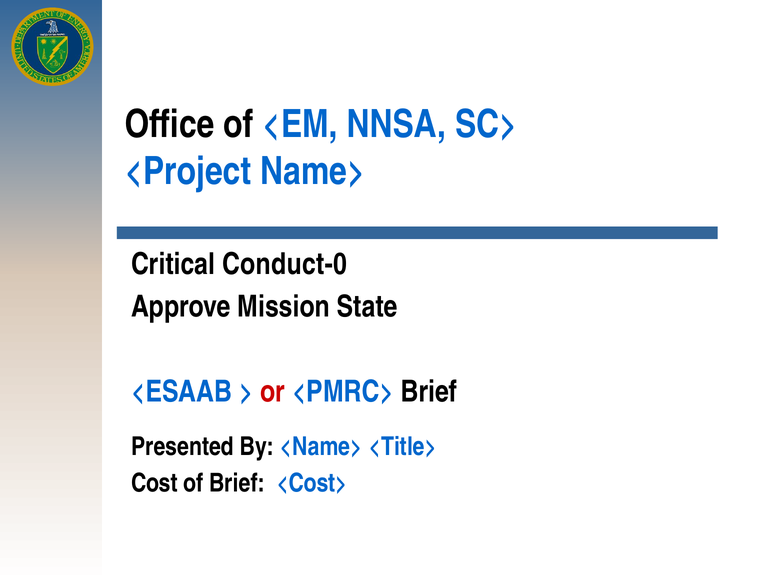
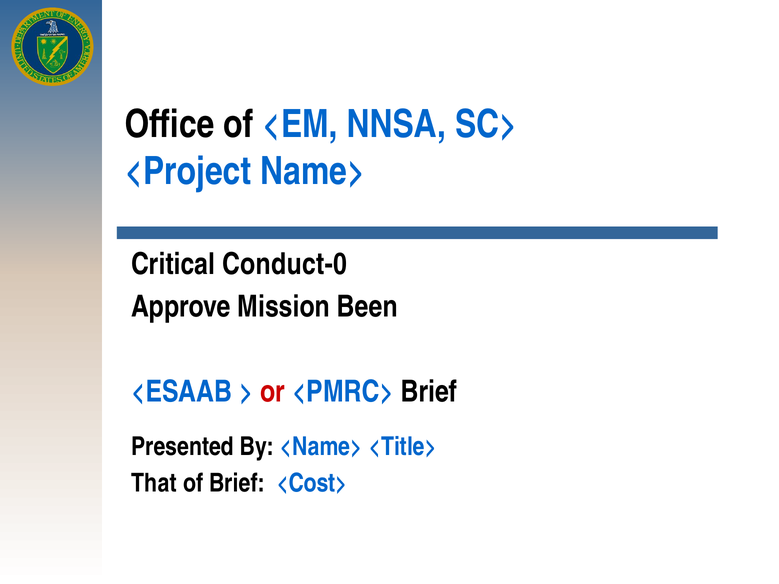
State: State -> Been
Cost: Cost -> That
